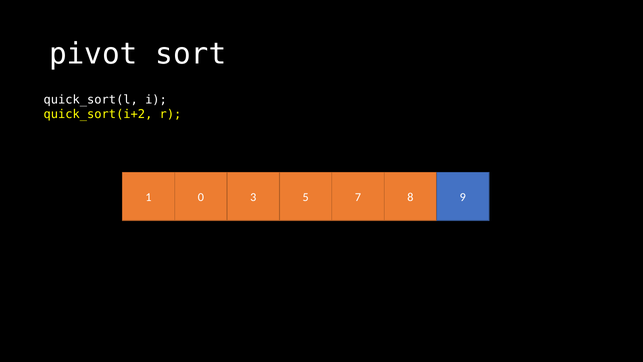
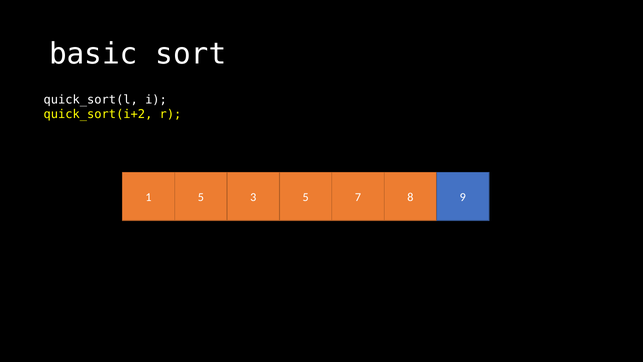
pivot: pivot -> basic
1 0: 0 -> 5
